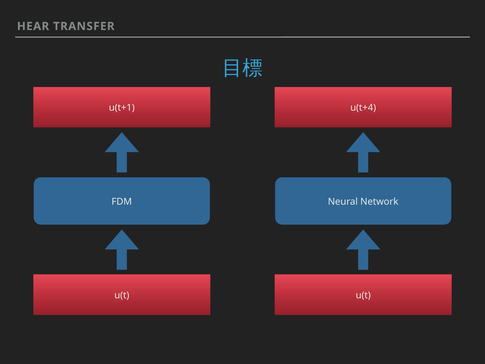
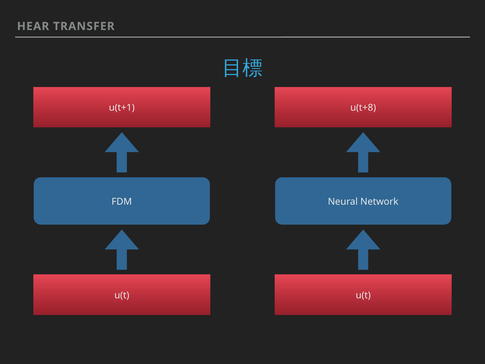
u(t+4: u(t+4 -> u(t+8
